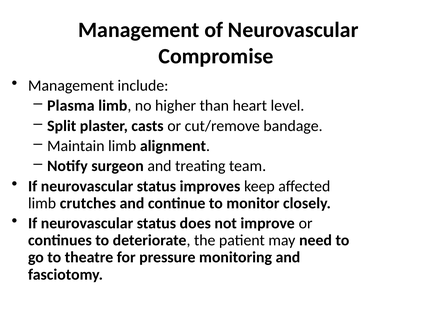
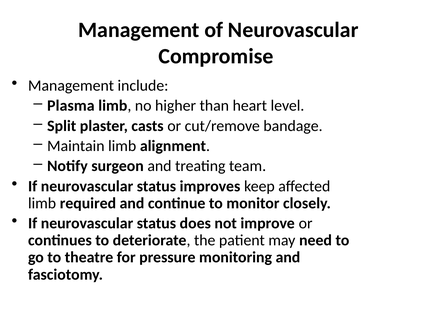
crutches: crutches -> required
